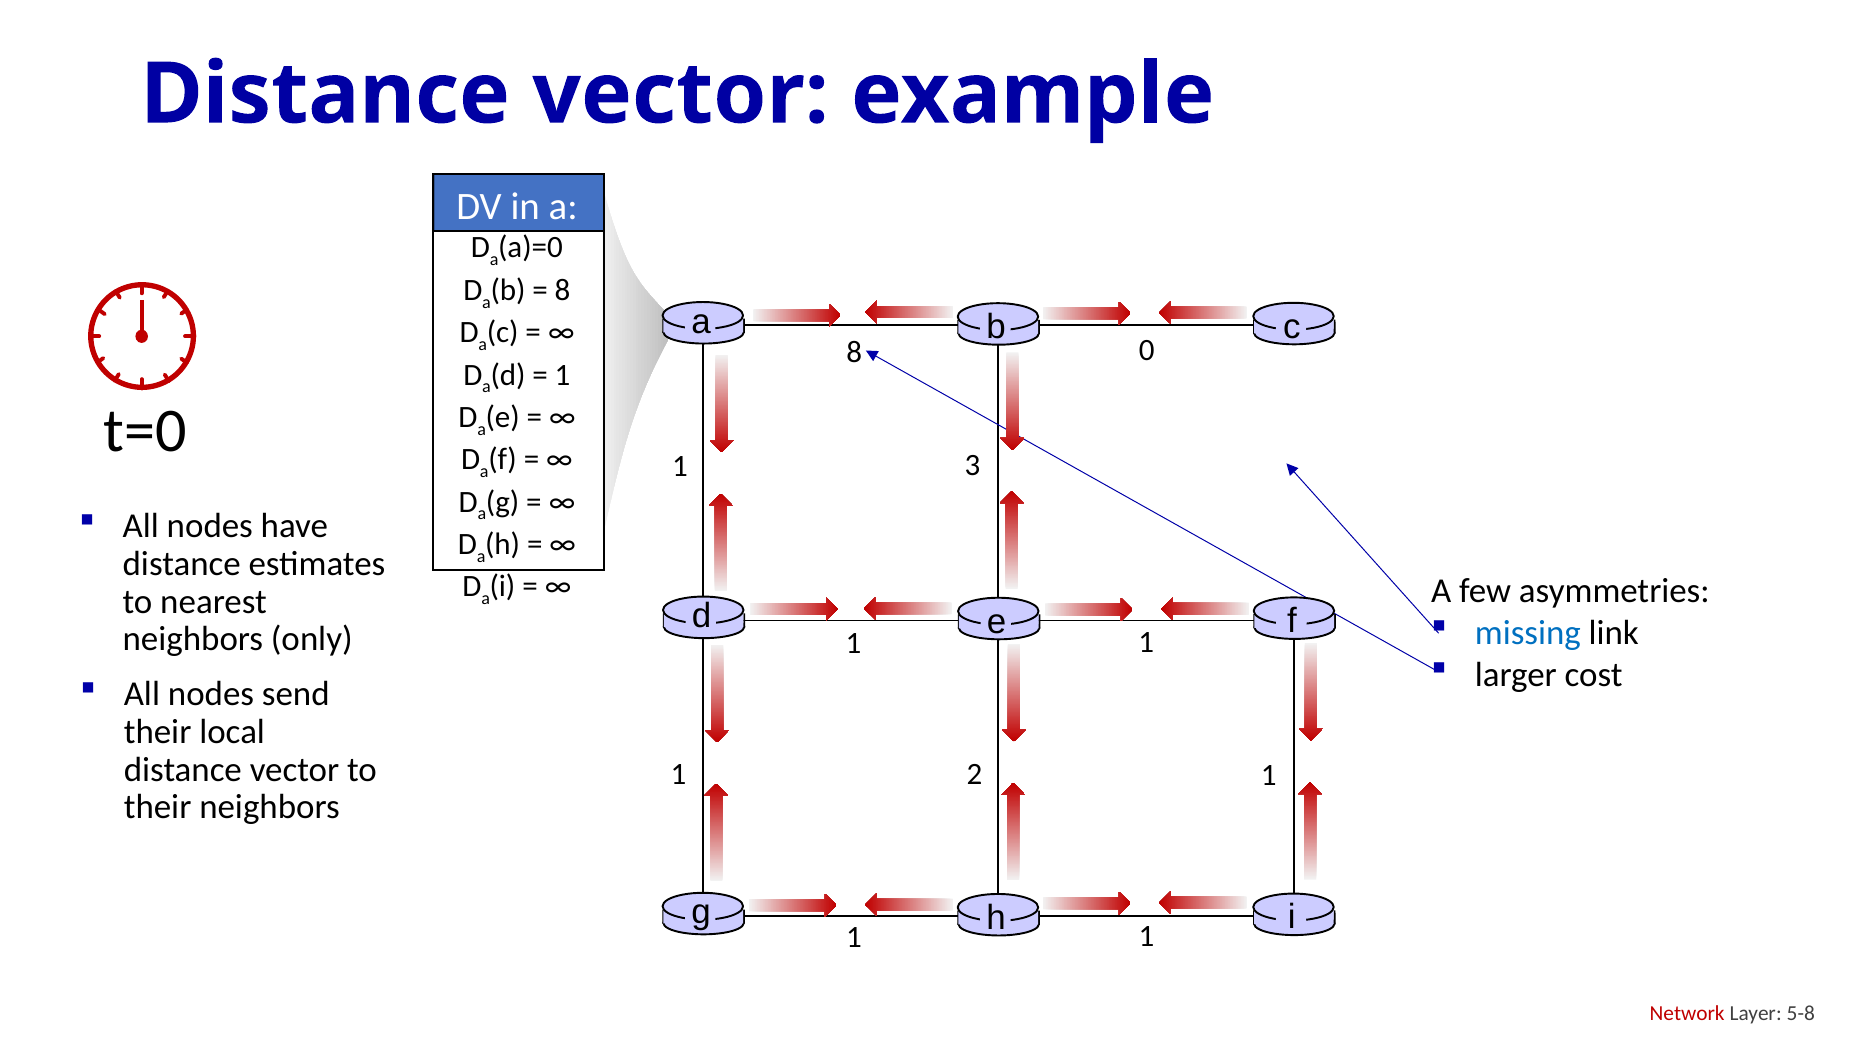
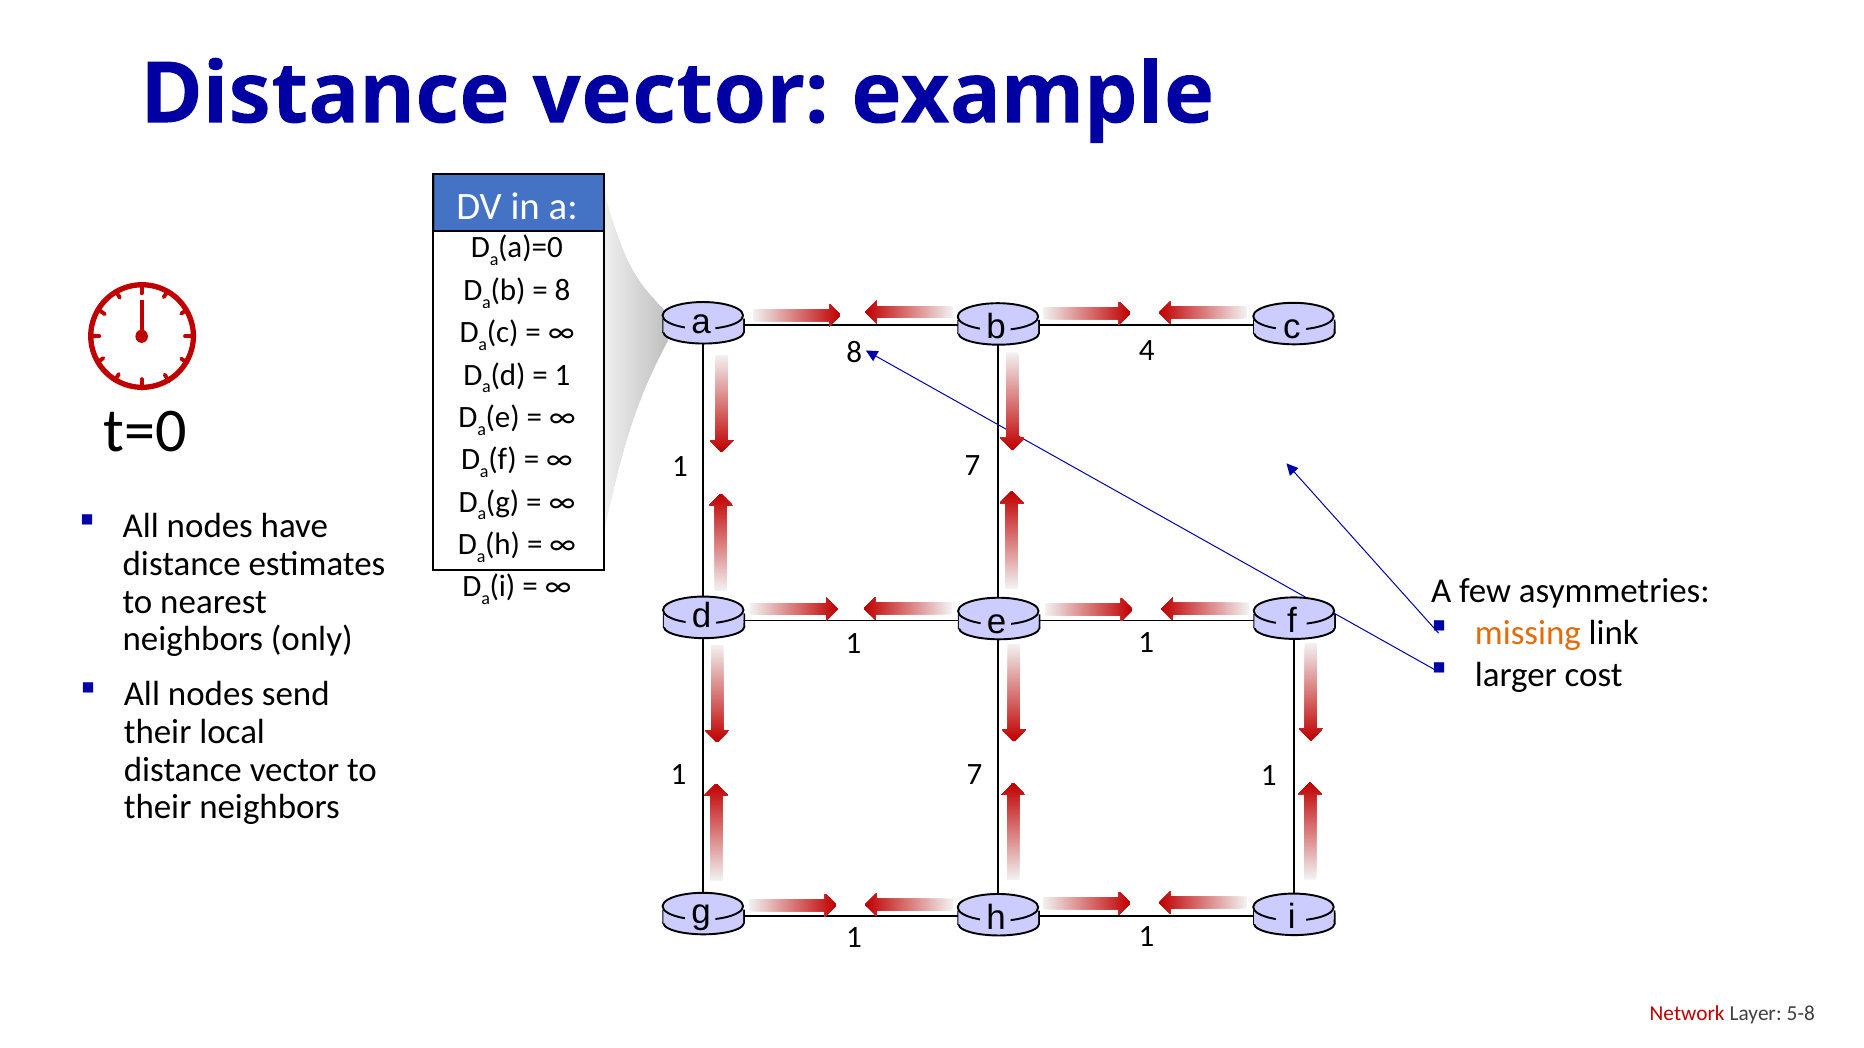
0: 0 -> 4
3 at (973, 465): 3 -> 7
missing colour: blue -> orange
2 at (975, 775): 2 -> 7
